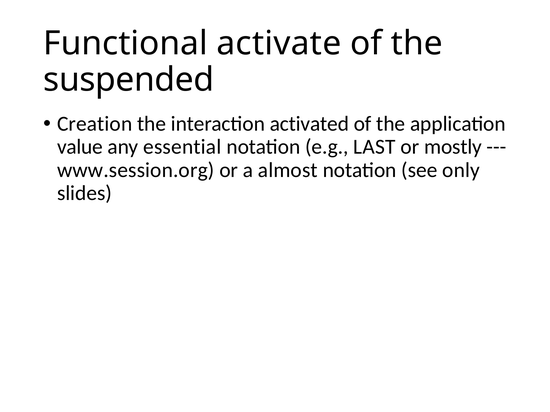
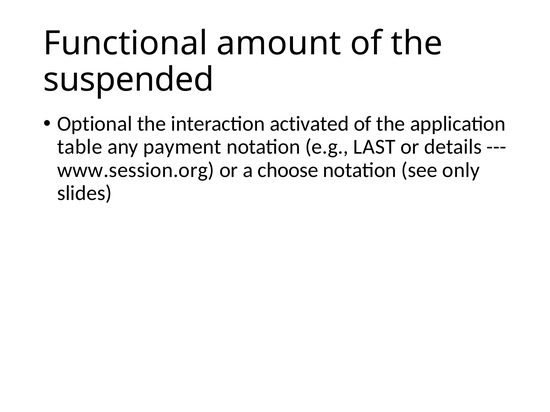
activate: activate -> amount
Creation: Creation -> Optional
value: value -> table
essential: essential -> payment
mostly: mostly -> details
almost: almost -> choose
